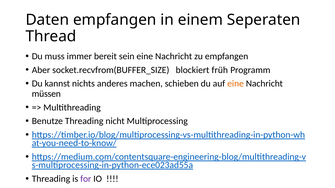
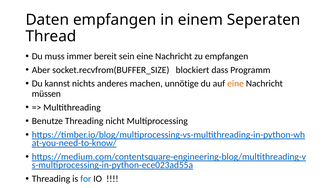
früh: früh -> dass
schieben: schieben -> unnötige
for colour: purple -> blue
